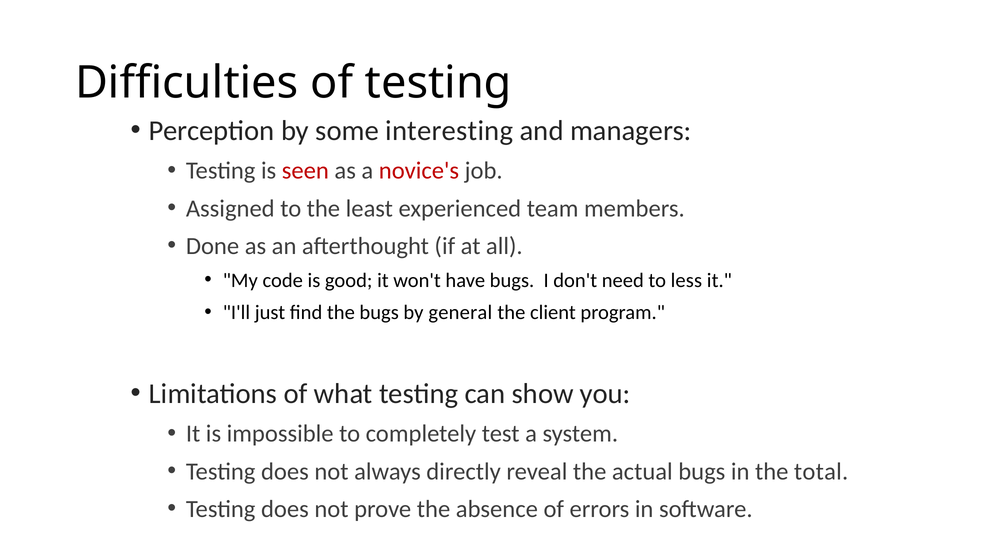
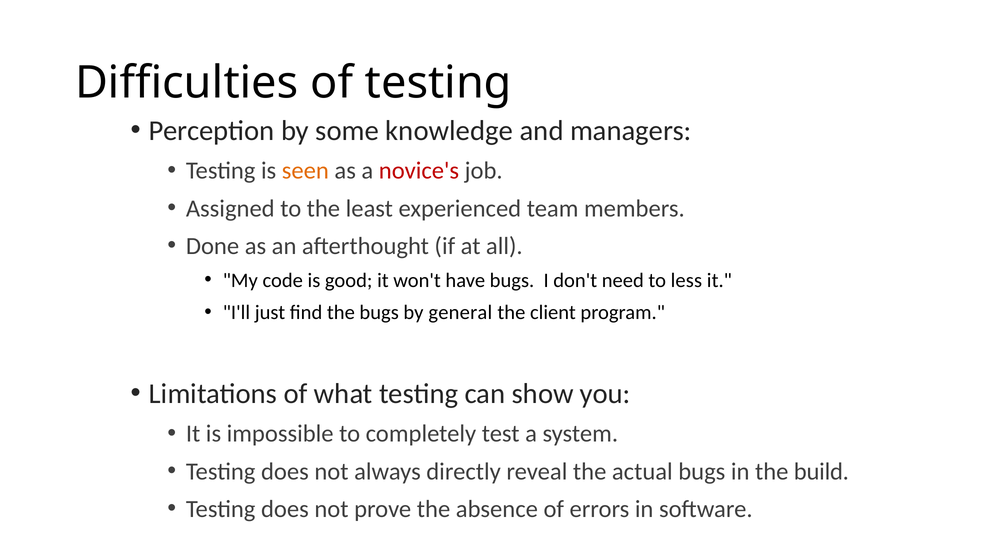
interesting: interesting -> knowledge
seen colour: red -> orange
total: total -> build
